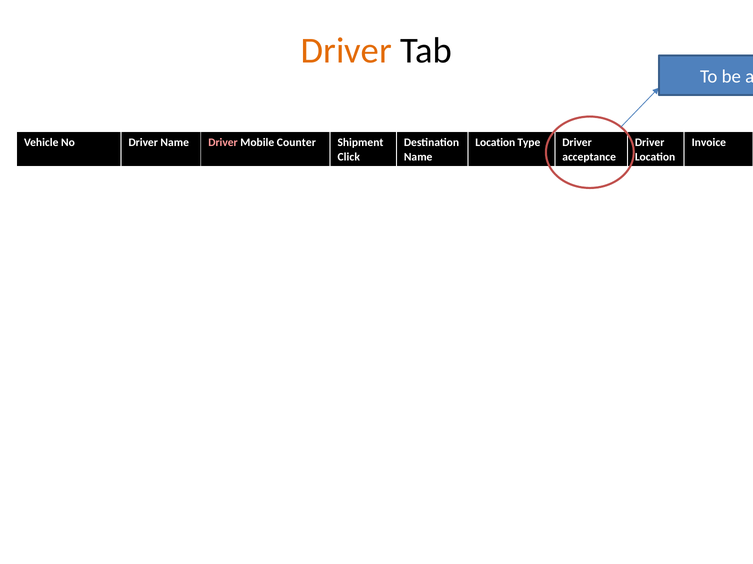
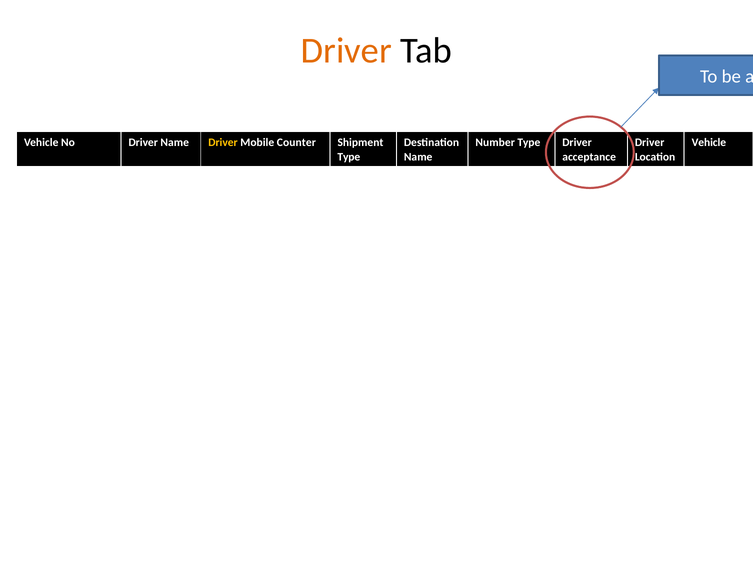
Driver at (223, 143) colour: pink -> yellow
Location at (495, 143): Location -> Number
Invoice at (709, 143): Invoice -> Vehicle
Click at (349, 157): Click -> Type
